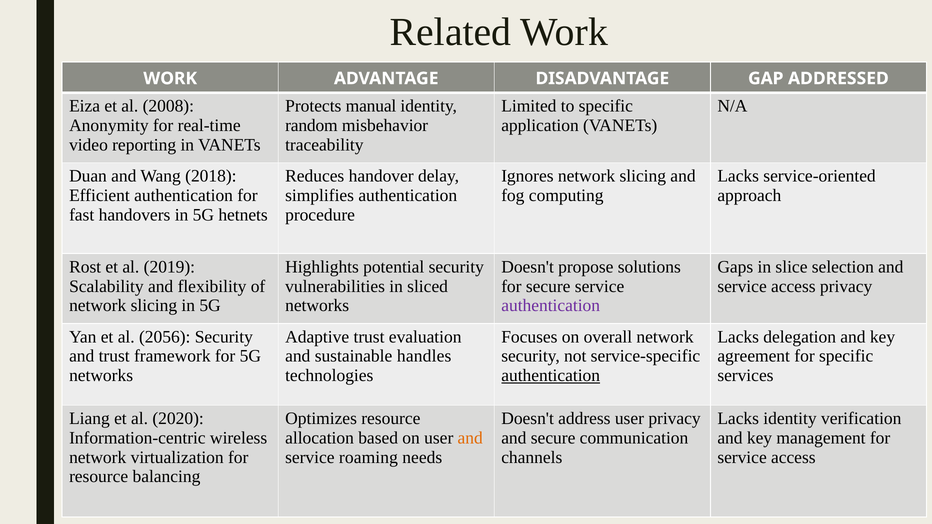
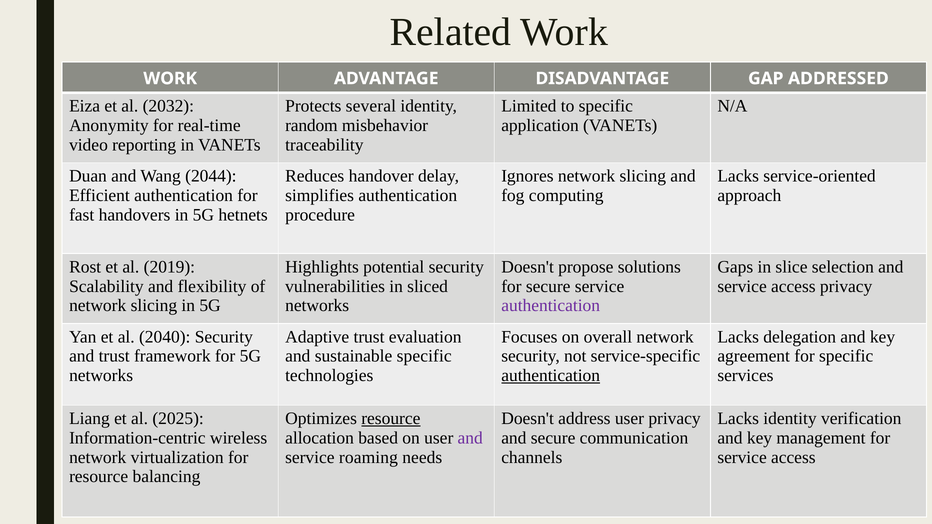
2008: 2008 -> 2032
manual: manual -> several
2018: 2018 -> 2044
2056: 2056 -> 2040
sustainable handles: handles -> specific
2020: 2020 -> 2025
resource at (391, 419) underline: none -> present
and at (470, 438) colour: orange -> purple
